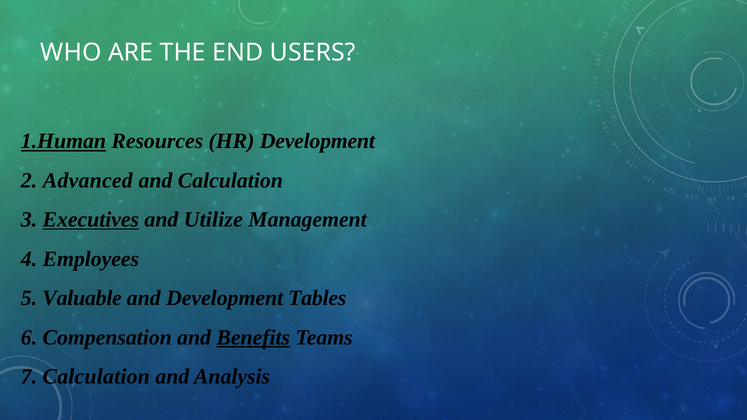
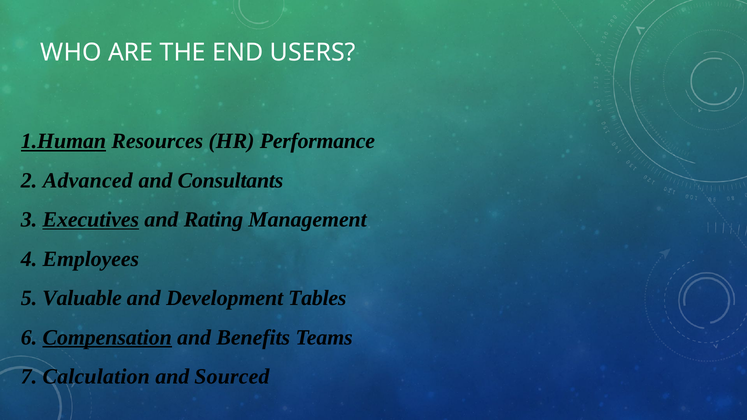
HR Development: Development -> Performance
and Calculation: Calculation -> Consultants
Utilize: Utilize -> Rating
Compensation underline: none -> present
Benefits underline: present -> none
Analysis: Analysis -> Sourced
